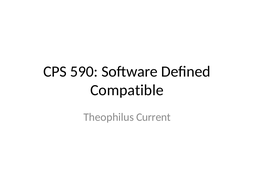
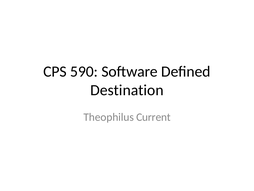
Compatible: Compatible -> Destination
